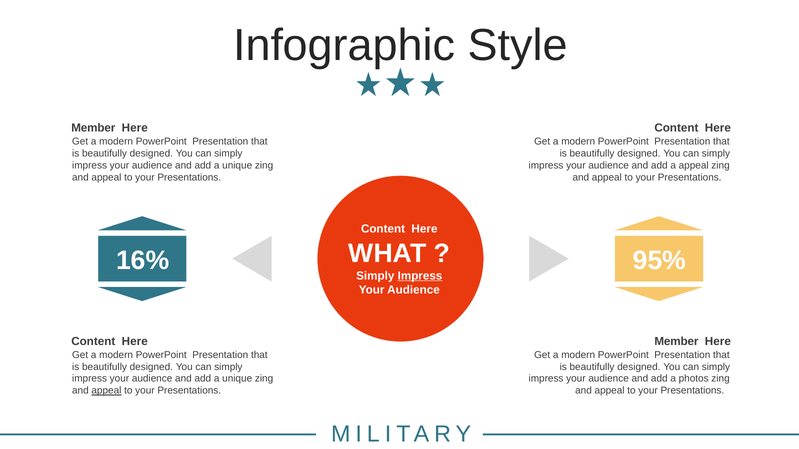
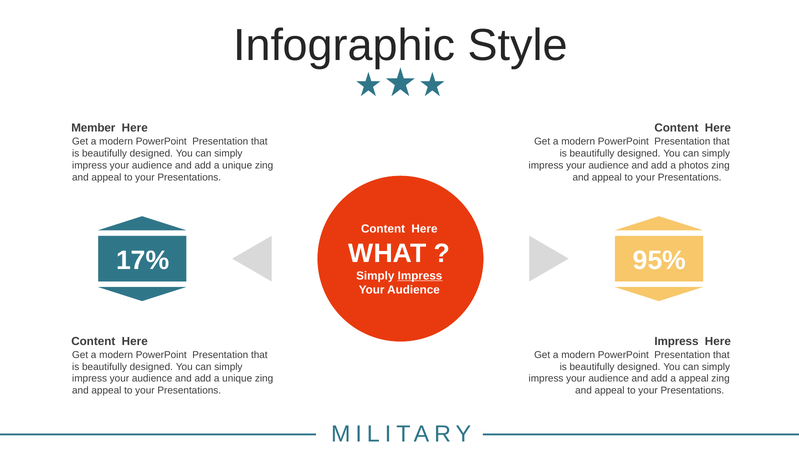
a appeal: appeal -> photos
16%: 16% -> 17%
Member at (676, 342): Member -> Impress
a photos: photos -> appeal
appeal at (106, 391) underline: present -> none
